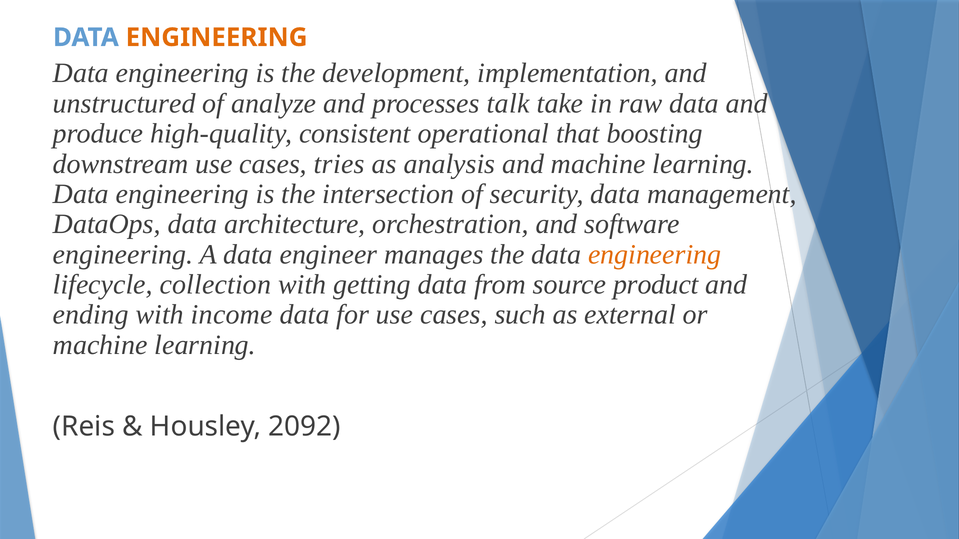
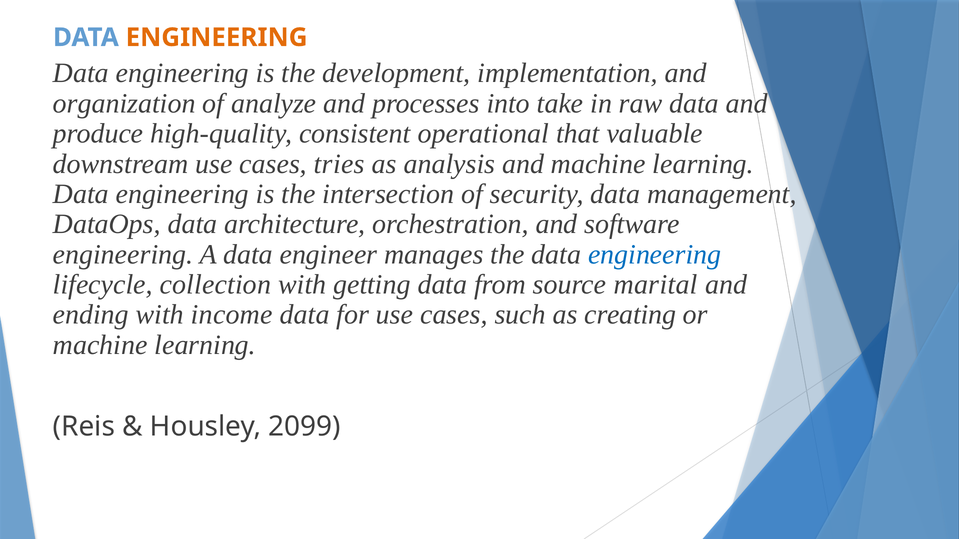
unstructured: unstructured -> organization
talk: talk -> into
boosting: boosting -> valuable
engineering at (655, 255) colour: orange -> blue
product: product -> marital
external: external -> creating
2092: 2092 -> 2099
